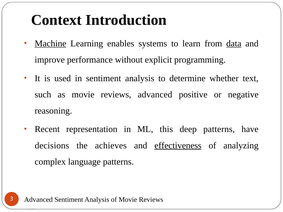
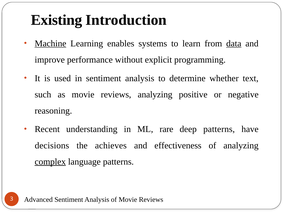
Context: Context -> Existing
reviews advanced: advanced -> analyzing
representation: representation -> understanding
this: this -> rare
effectiveness underline: present -> none
complex underline: none -> present
